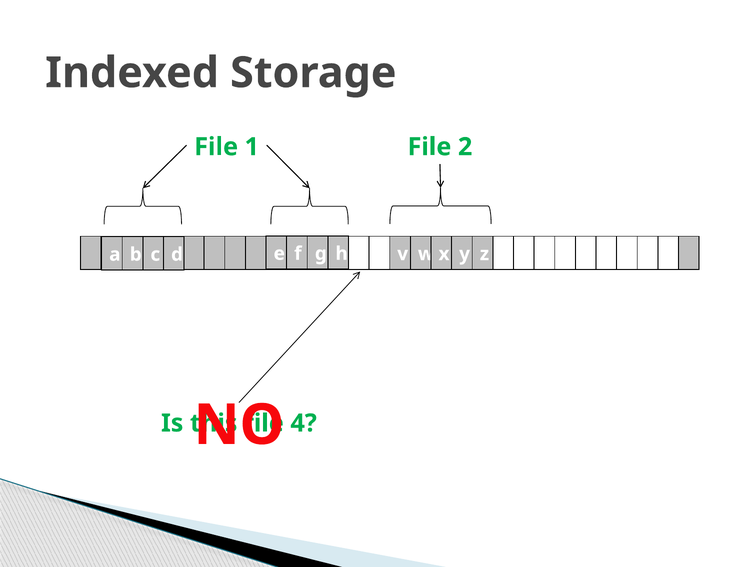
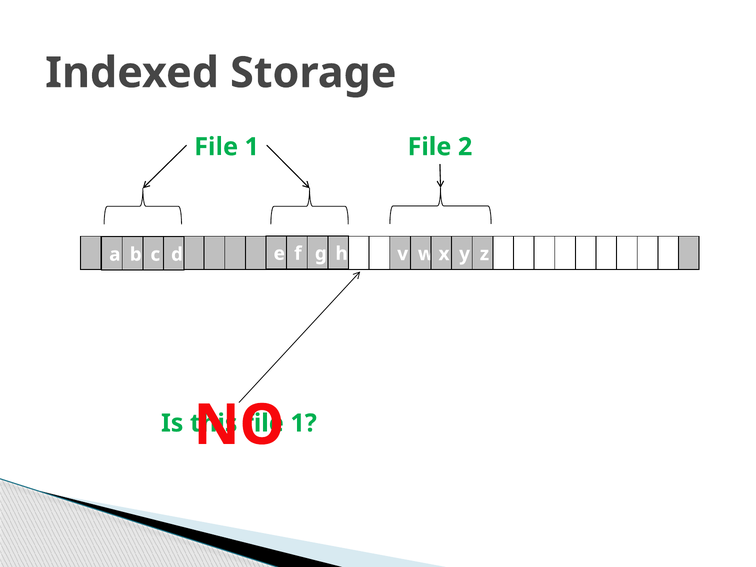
4 at (304, 423): 4 -> 1
